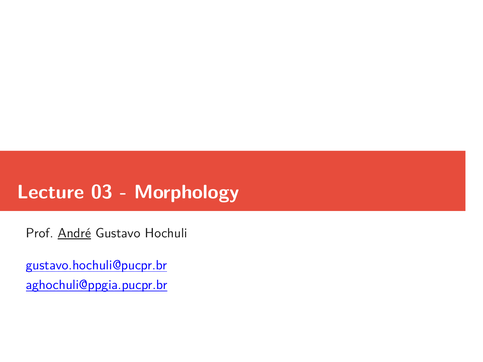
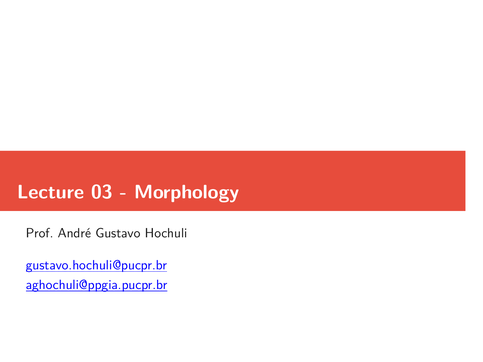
André underline: present -> none
